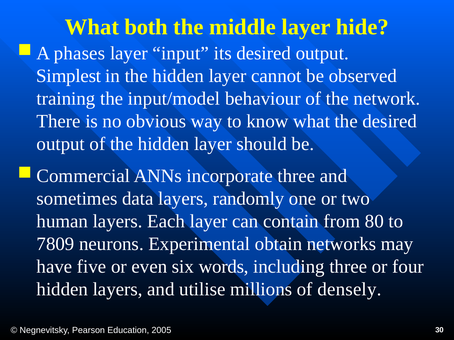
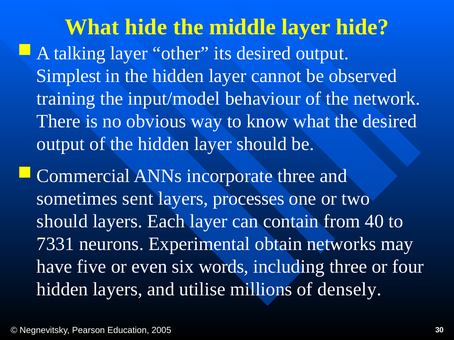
What both: both -> hide
phases: phases -> talking
input: input -> other
data: data -> sent
randomly: randomly -> processes
human at (62, 222): human -> should
80: 80 -> 40
7809: 7809 -> 7331
